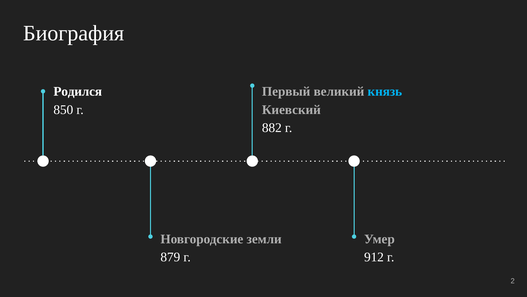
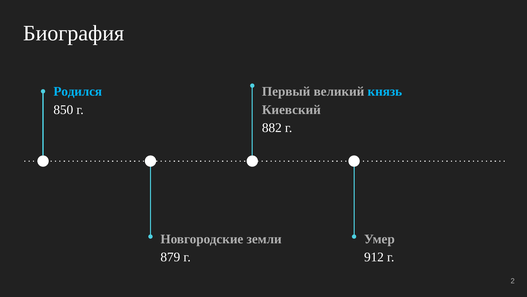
Родился colour: white -> light blue
